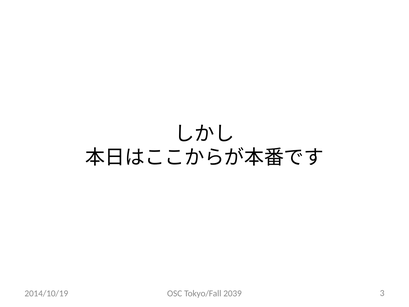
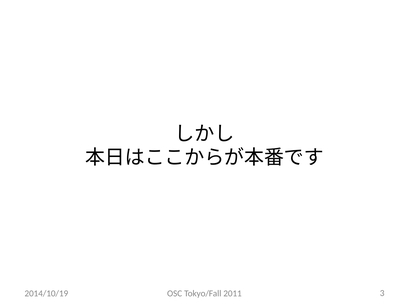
2039: 2039 -> 2011
